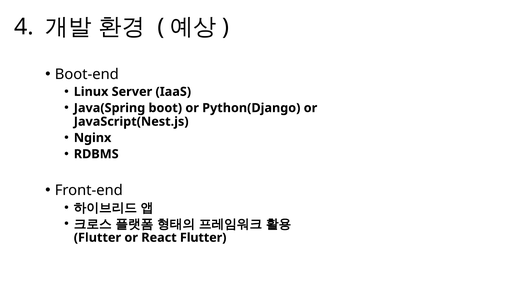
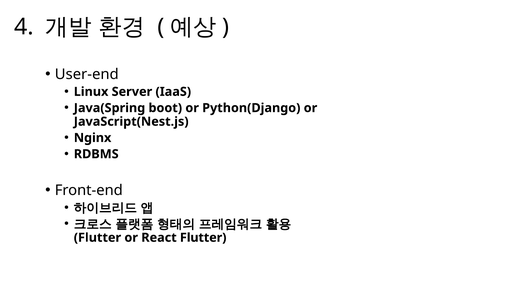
Boot-end: Boot-end -> User-end
